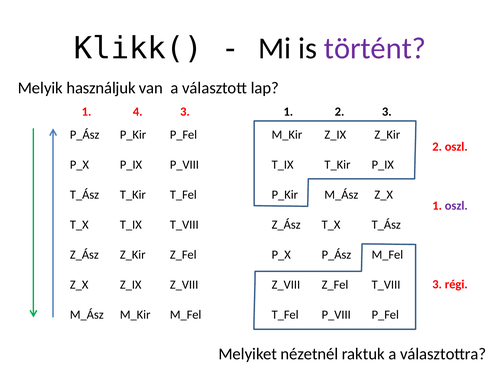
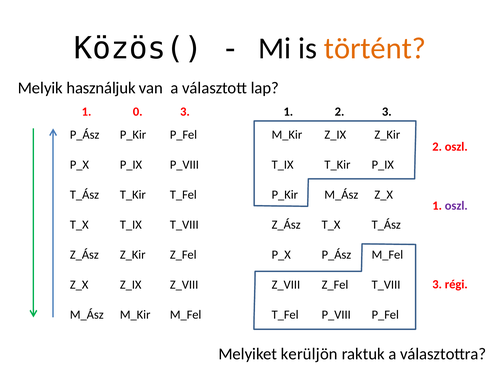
Klikk(: Klikk( -> Közös(
történt colour: purple -> orange
4: 4 -> 0
nézetnél: nézetnél -> kerüljön
